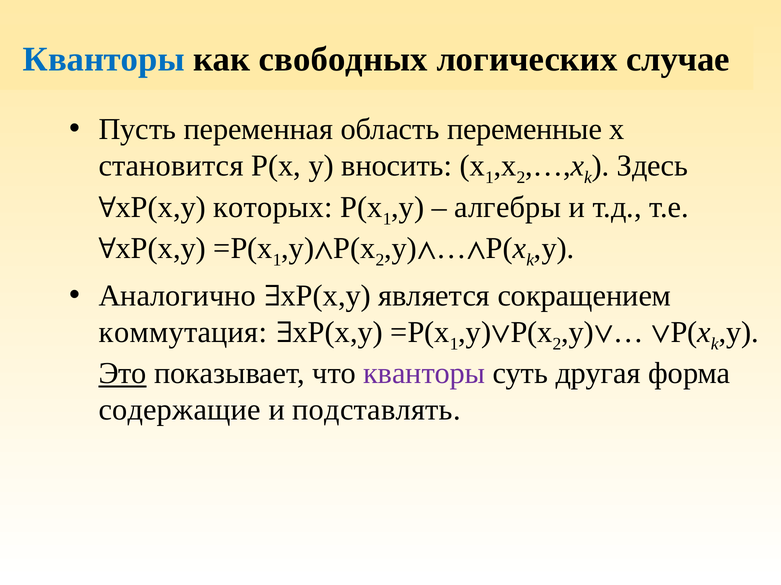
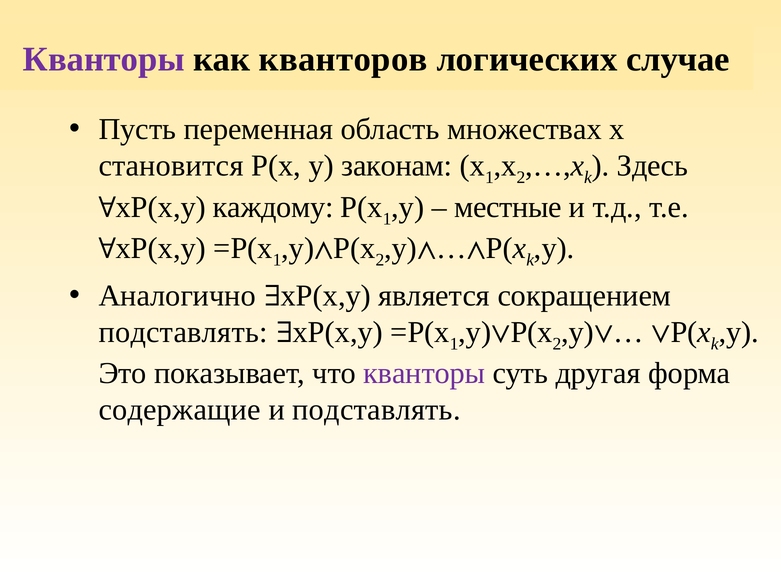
Кванторы at (104, 60) colour: blue -> purple
свободных: свободных -> кванторов
переменные: переменные -> множествах
вносить: вносить -> законам
которых: которых -> каждому
алгебры: алгебры -> местные
коммутация at (183, 333): коммутация -> подставлять
Это underline: present -> none
